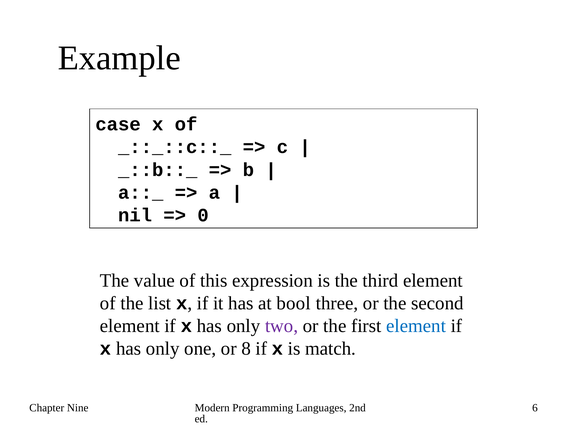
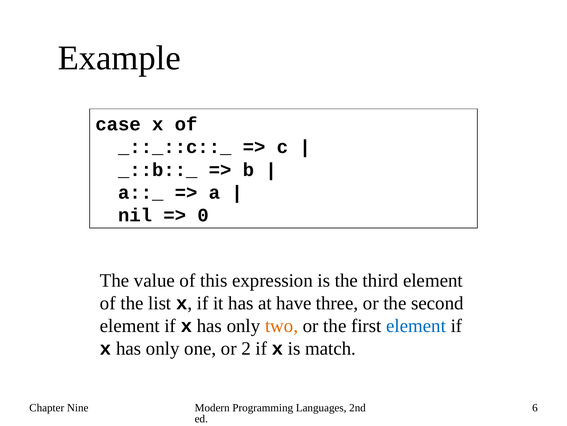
bool: bool -> have
two colour: purple -> orange
8: 8 -> 2
